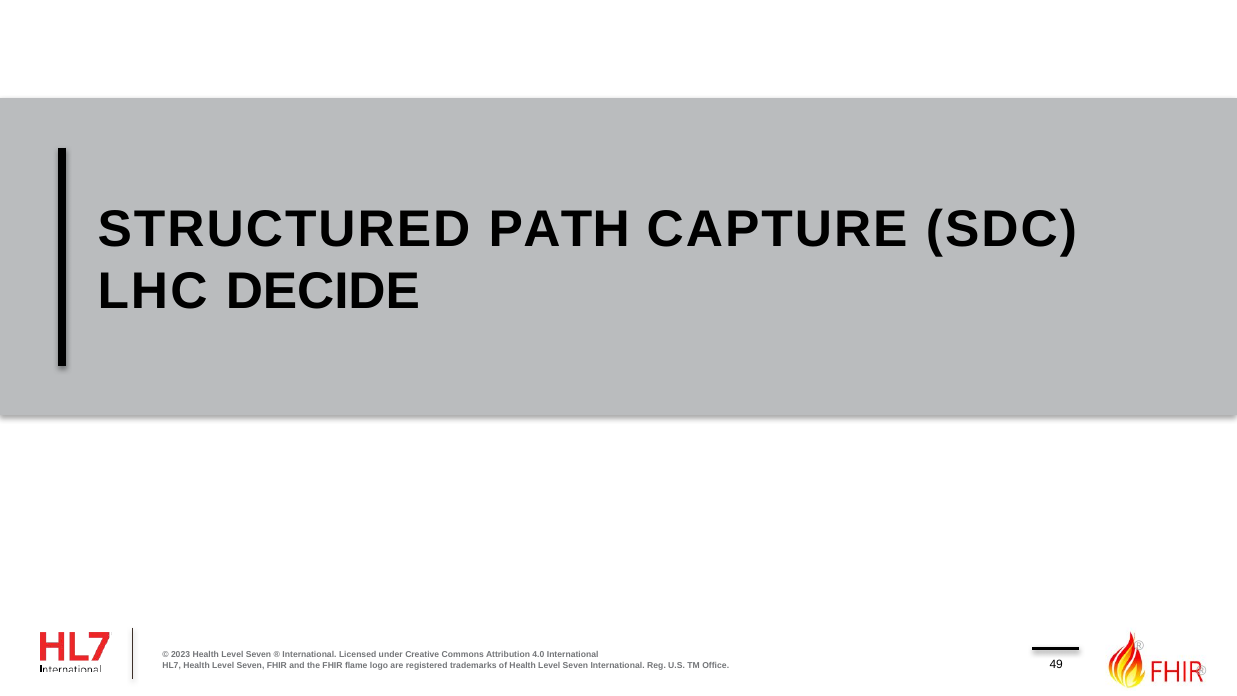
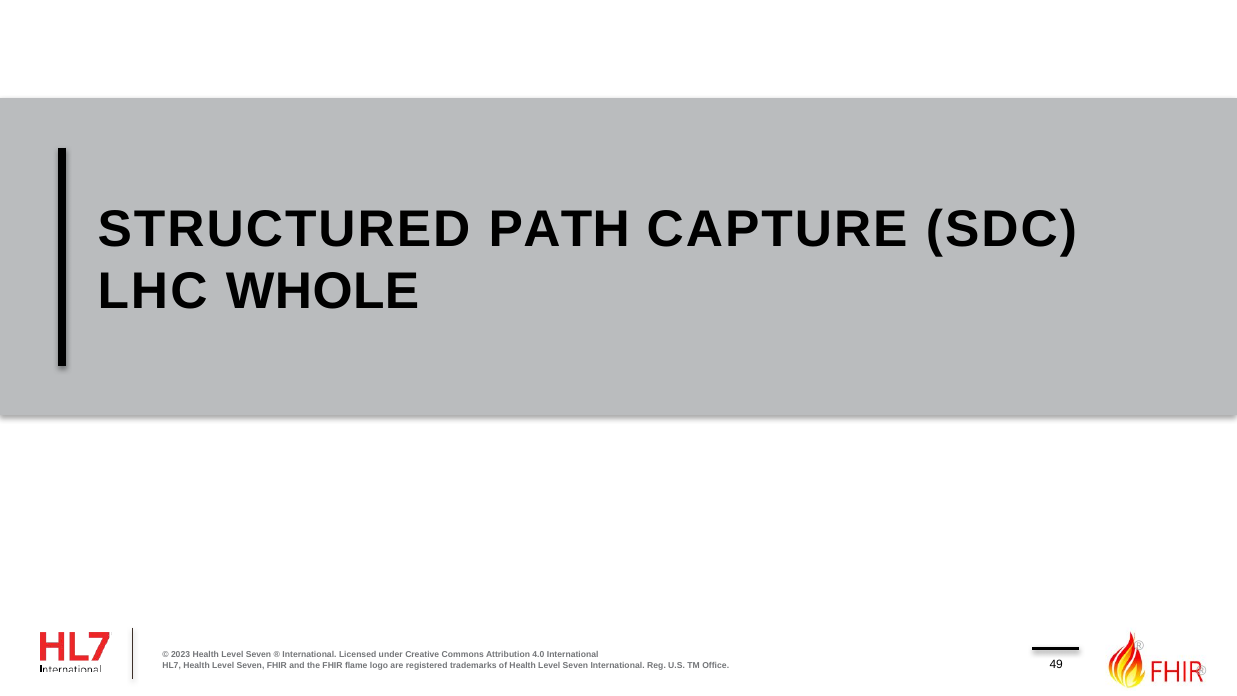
DECIDE: DECIDE -> WHOLE
